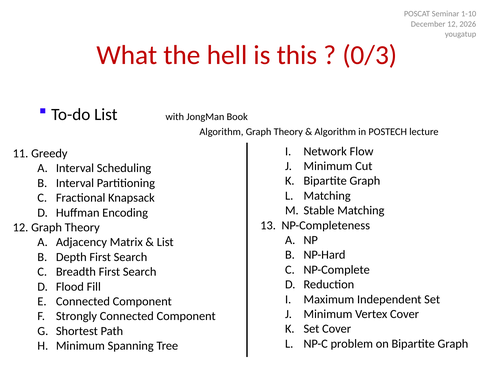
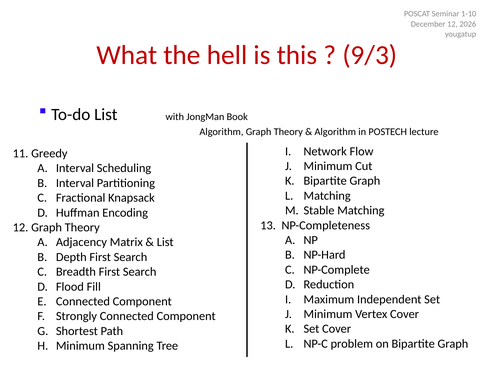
0/3: 0/3 -> 9/3
